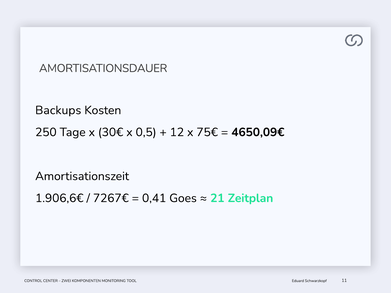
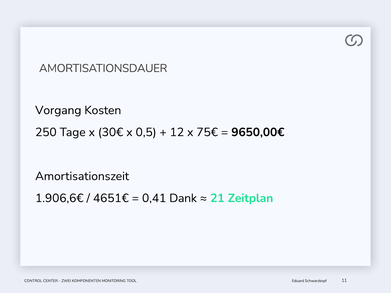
Backups: Backups -> Vorgang
4650,09€: 4650,09€ -> 9650,00€
7267€: 7267€ -> 4651€
Goes: Goes -> Dank
